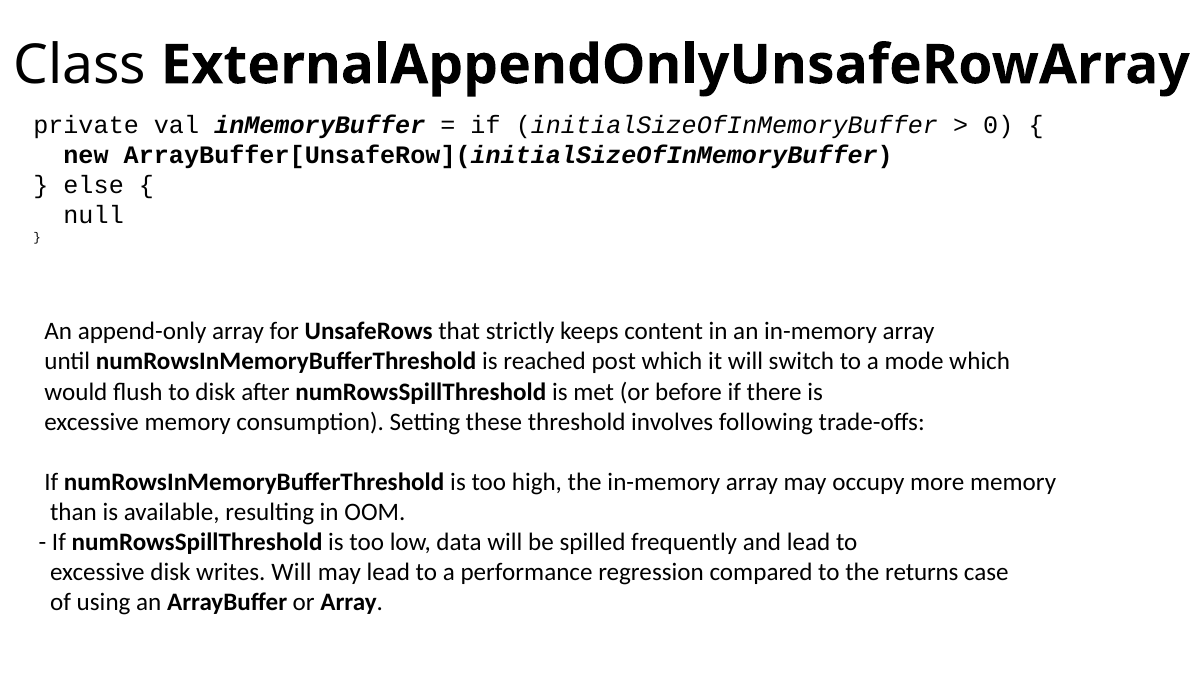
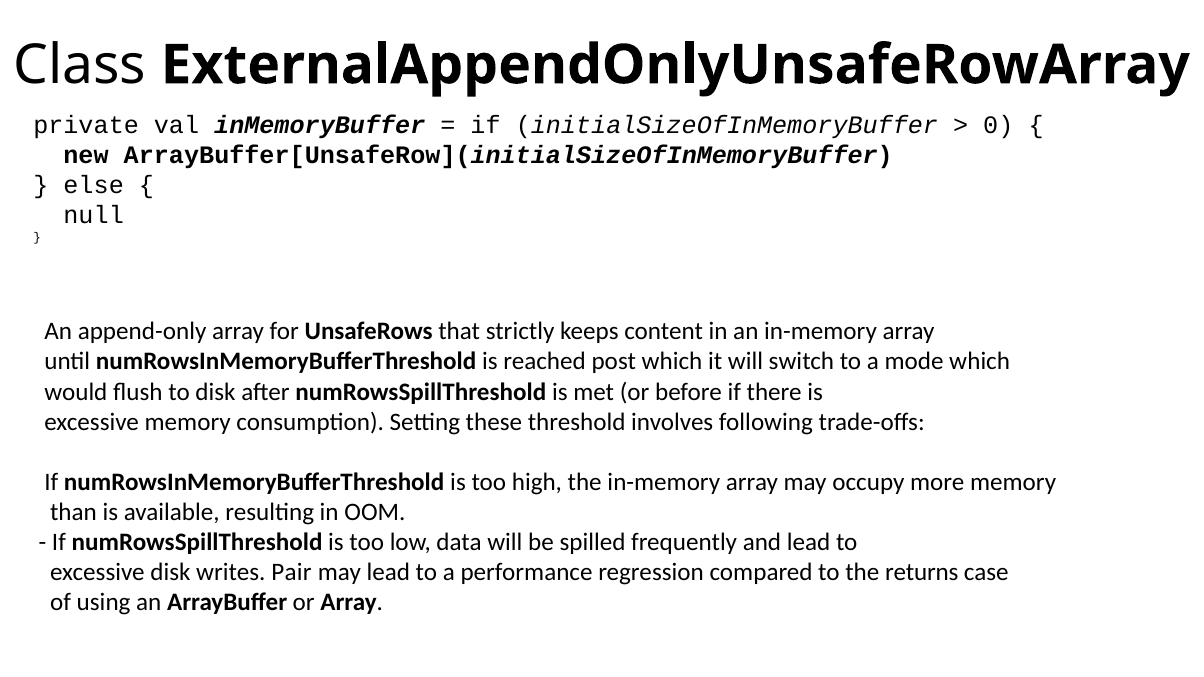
writes Will: Will -> Pair
